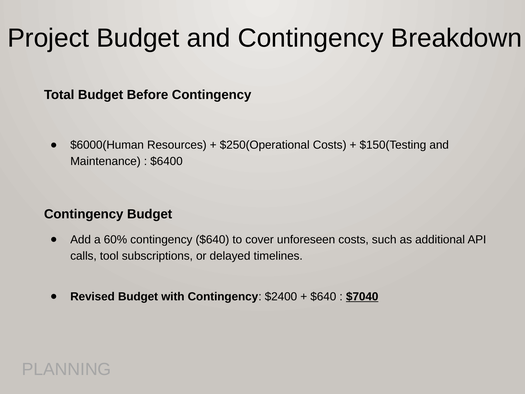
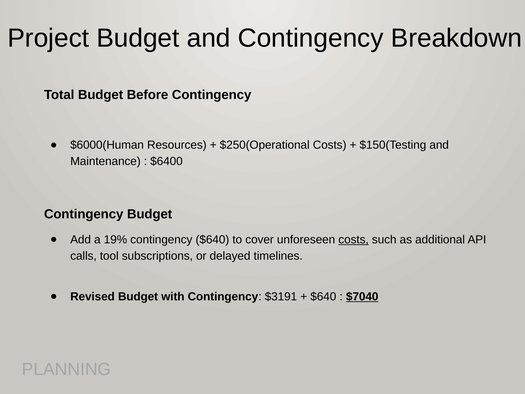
60%: 60% -> 19%
costs at (354, 240) underline: none -> present
$2400: $2400 -> $3191
